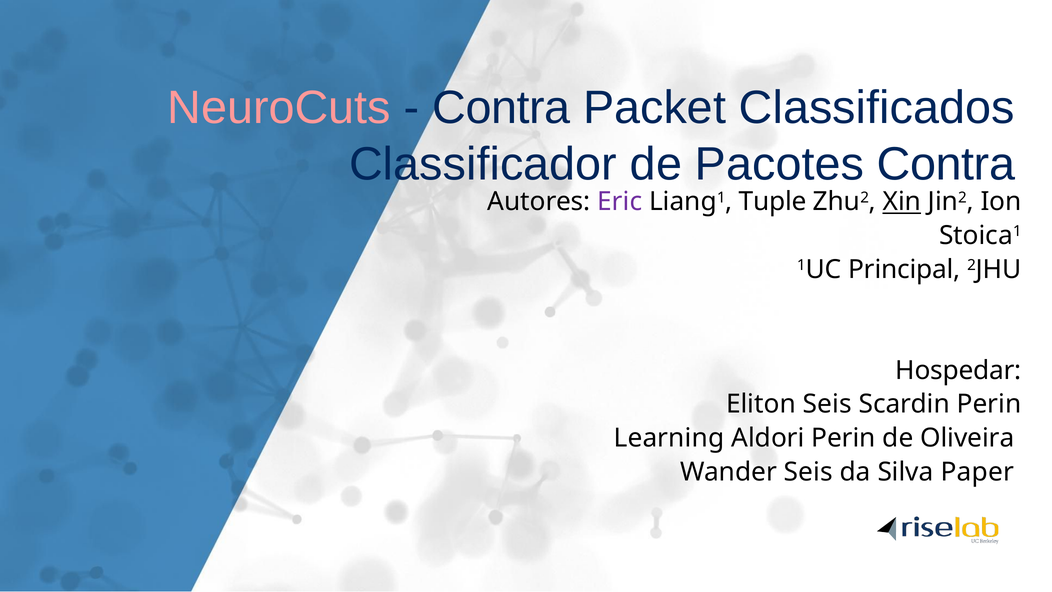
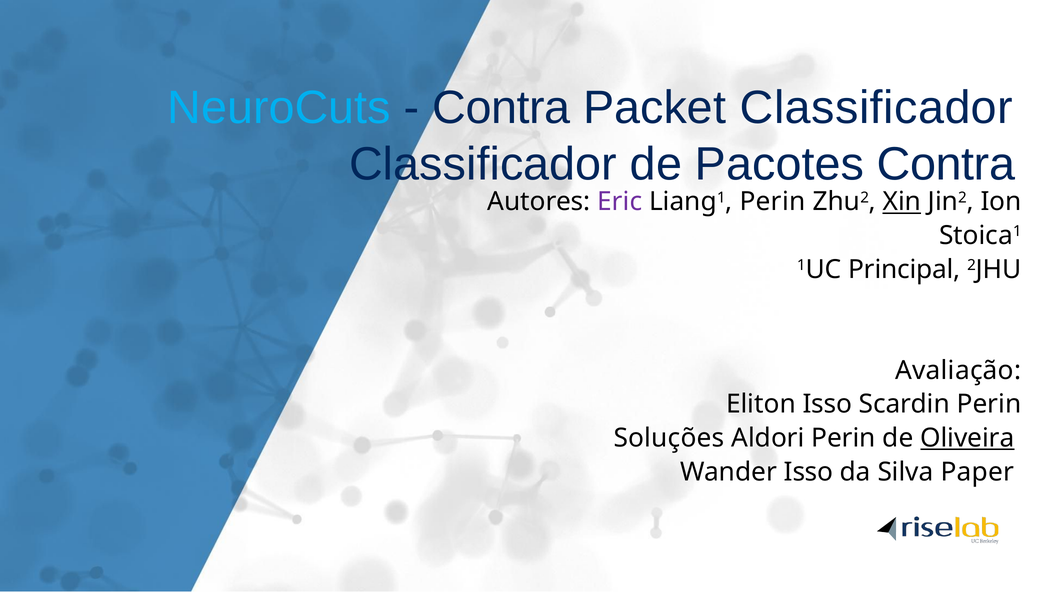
NeuroCuts colour: pink -> light blue
Packet Classificados: Classificados -> Classificador
Liang1 Tuple: Tuple -> Perin
Hospedar: Hospedar -> Avaliação
Eliton Seis: Seis -> Isso
Learning: Learning -> Soluções
Oliveira underline: none -> present
Wander Seis: Seis -> Isso
